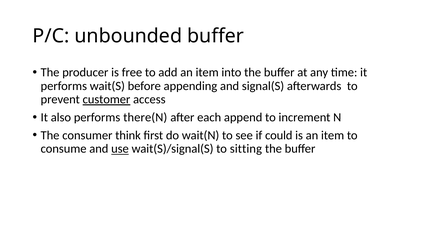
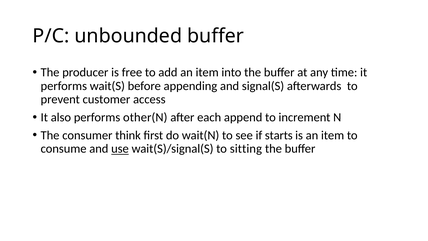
customer underline: present -> none
there(N: there(N -> other(N
could: could -> starts
